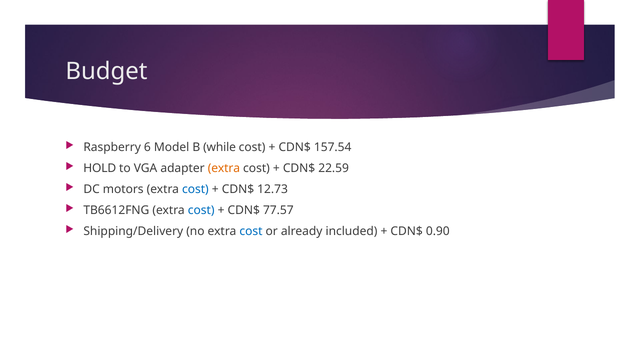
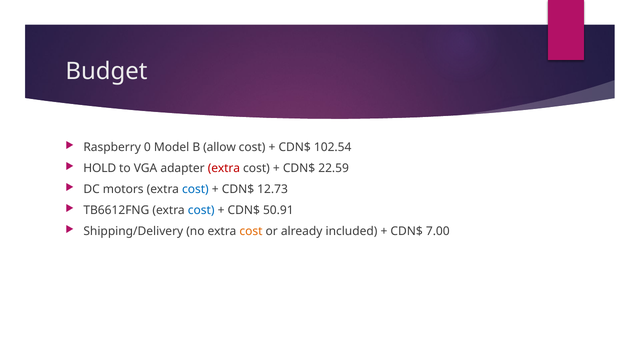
6: 6 -> 0
while: while -> allow
157.54: 157.54 -> 102.54
extra at (224, 168) colour: orange -> red
77.57: 77.57 -> 50.91
cost at (251, 231) colour: blue -> orange
0.90: 0.90 -> 7.00
